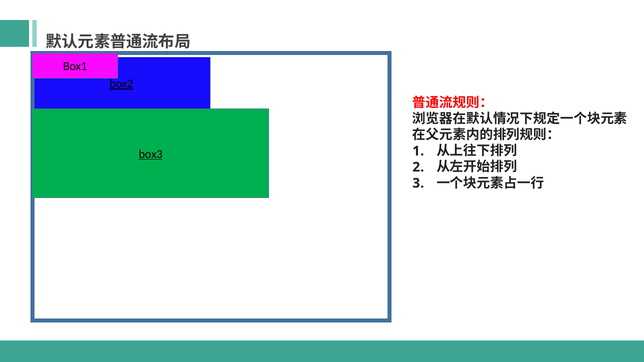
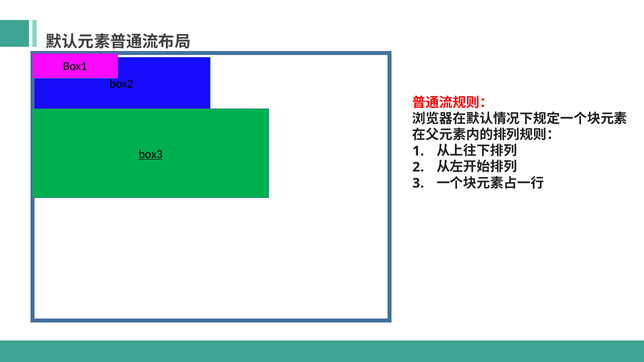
box2 underline: present -> none
